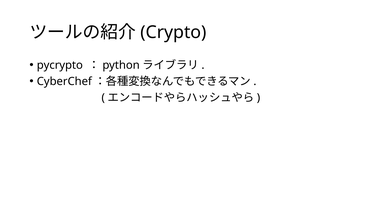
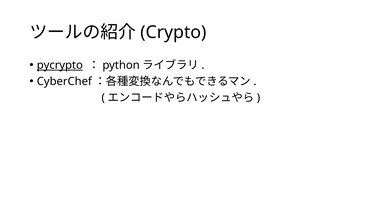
pycrypto underline: none -> present
